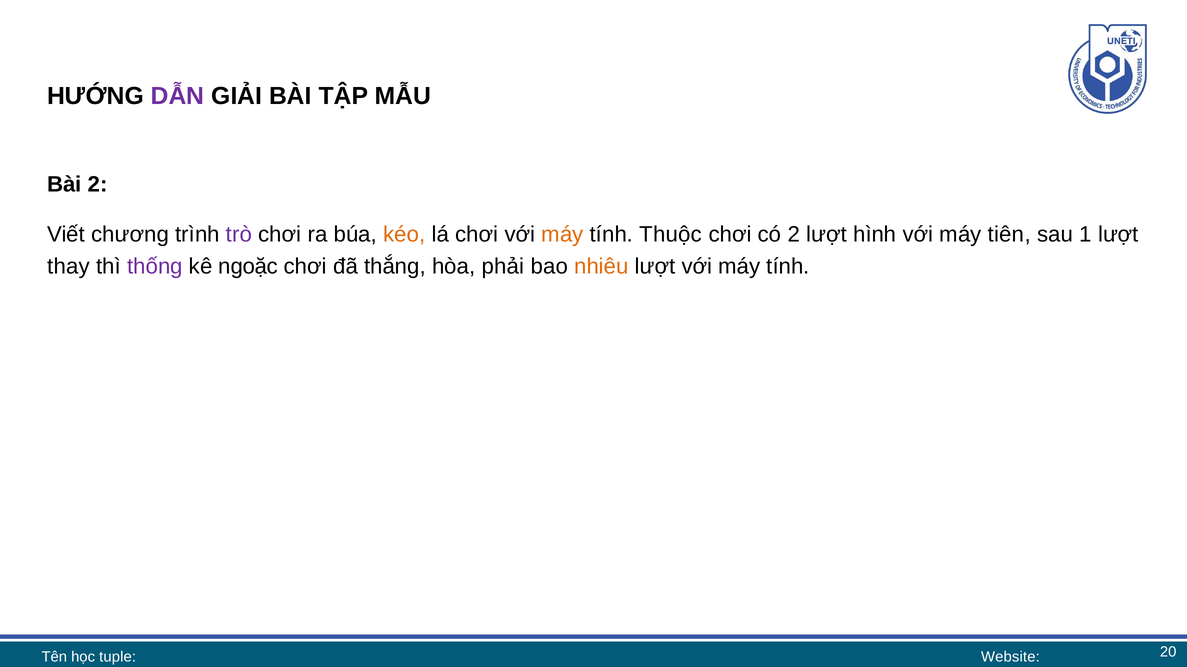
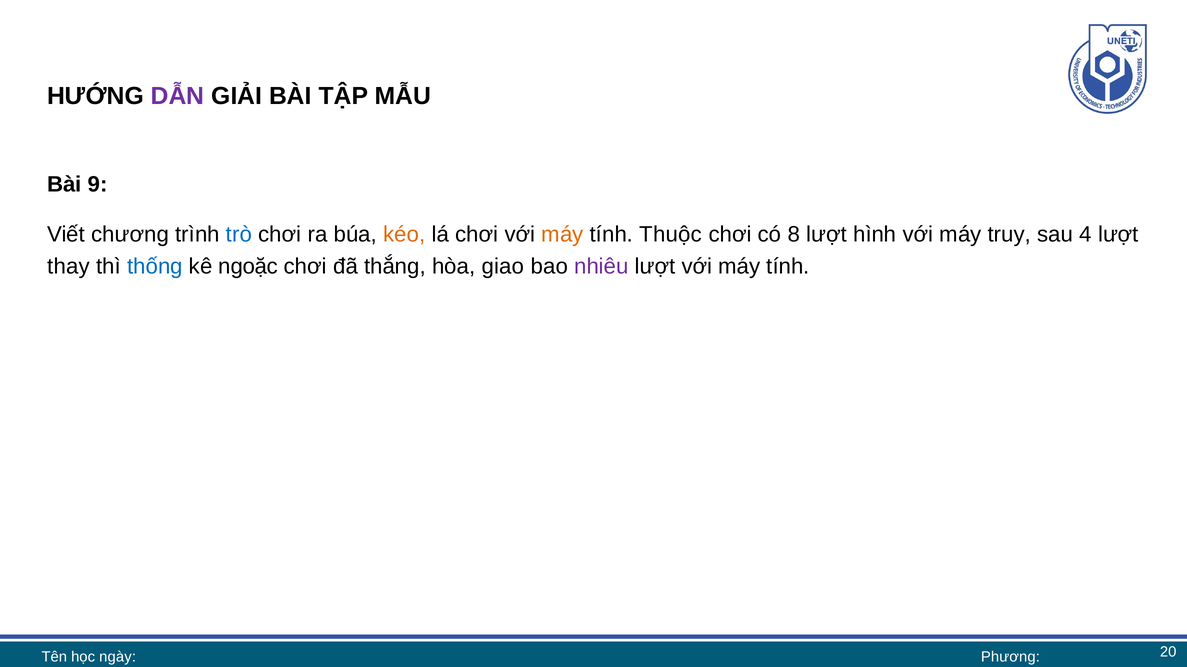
Bài 2: 2 -> 9
trò colour: purple -> blue
có 2: 2 -> 8
tiên: tiên -> truy
1: 1 -> 4
thống colour: purple -> blue
phải: phải -> giao
nhiêu colour: orange -> purple
tuple: tuple -> ngày
Website: Website -> Phương
